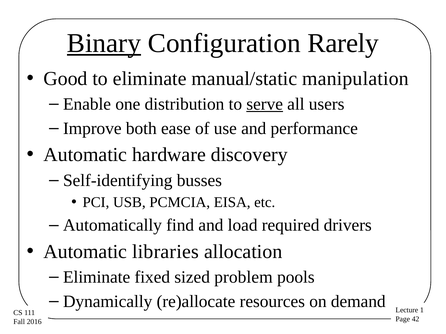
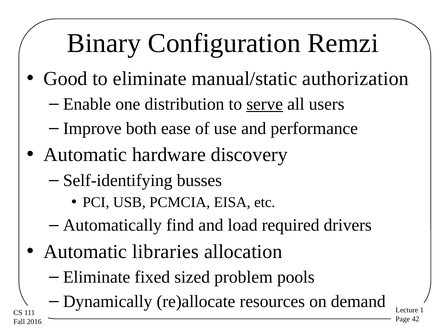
Binary underline: present -> none
Rarely: Rarely -> Remzi
manipulation: manipulation -> authorization
